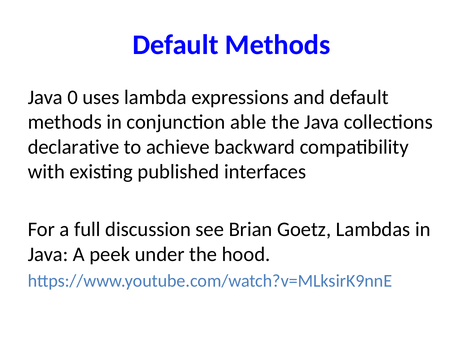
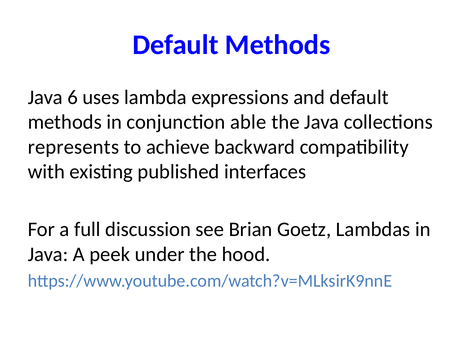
0: 0 -> 6
declarative: declarative -> represents
